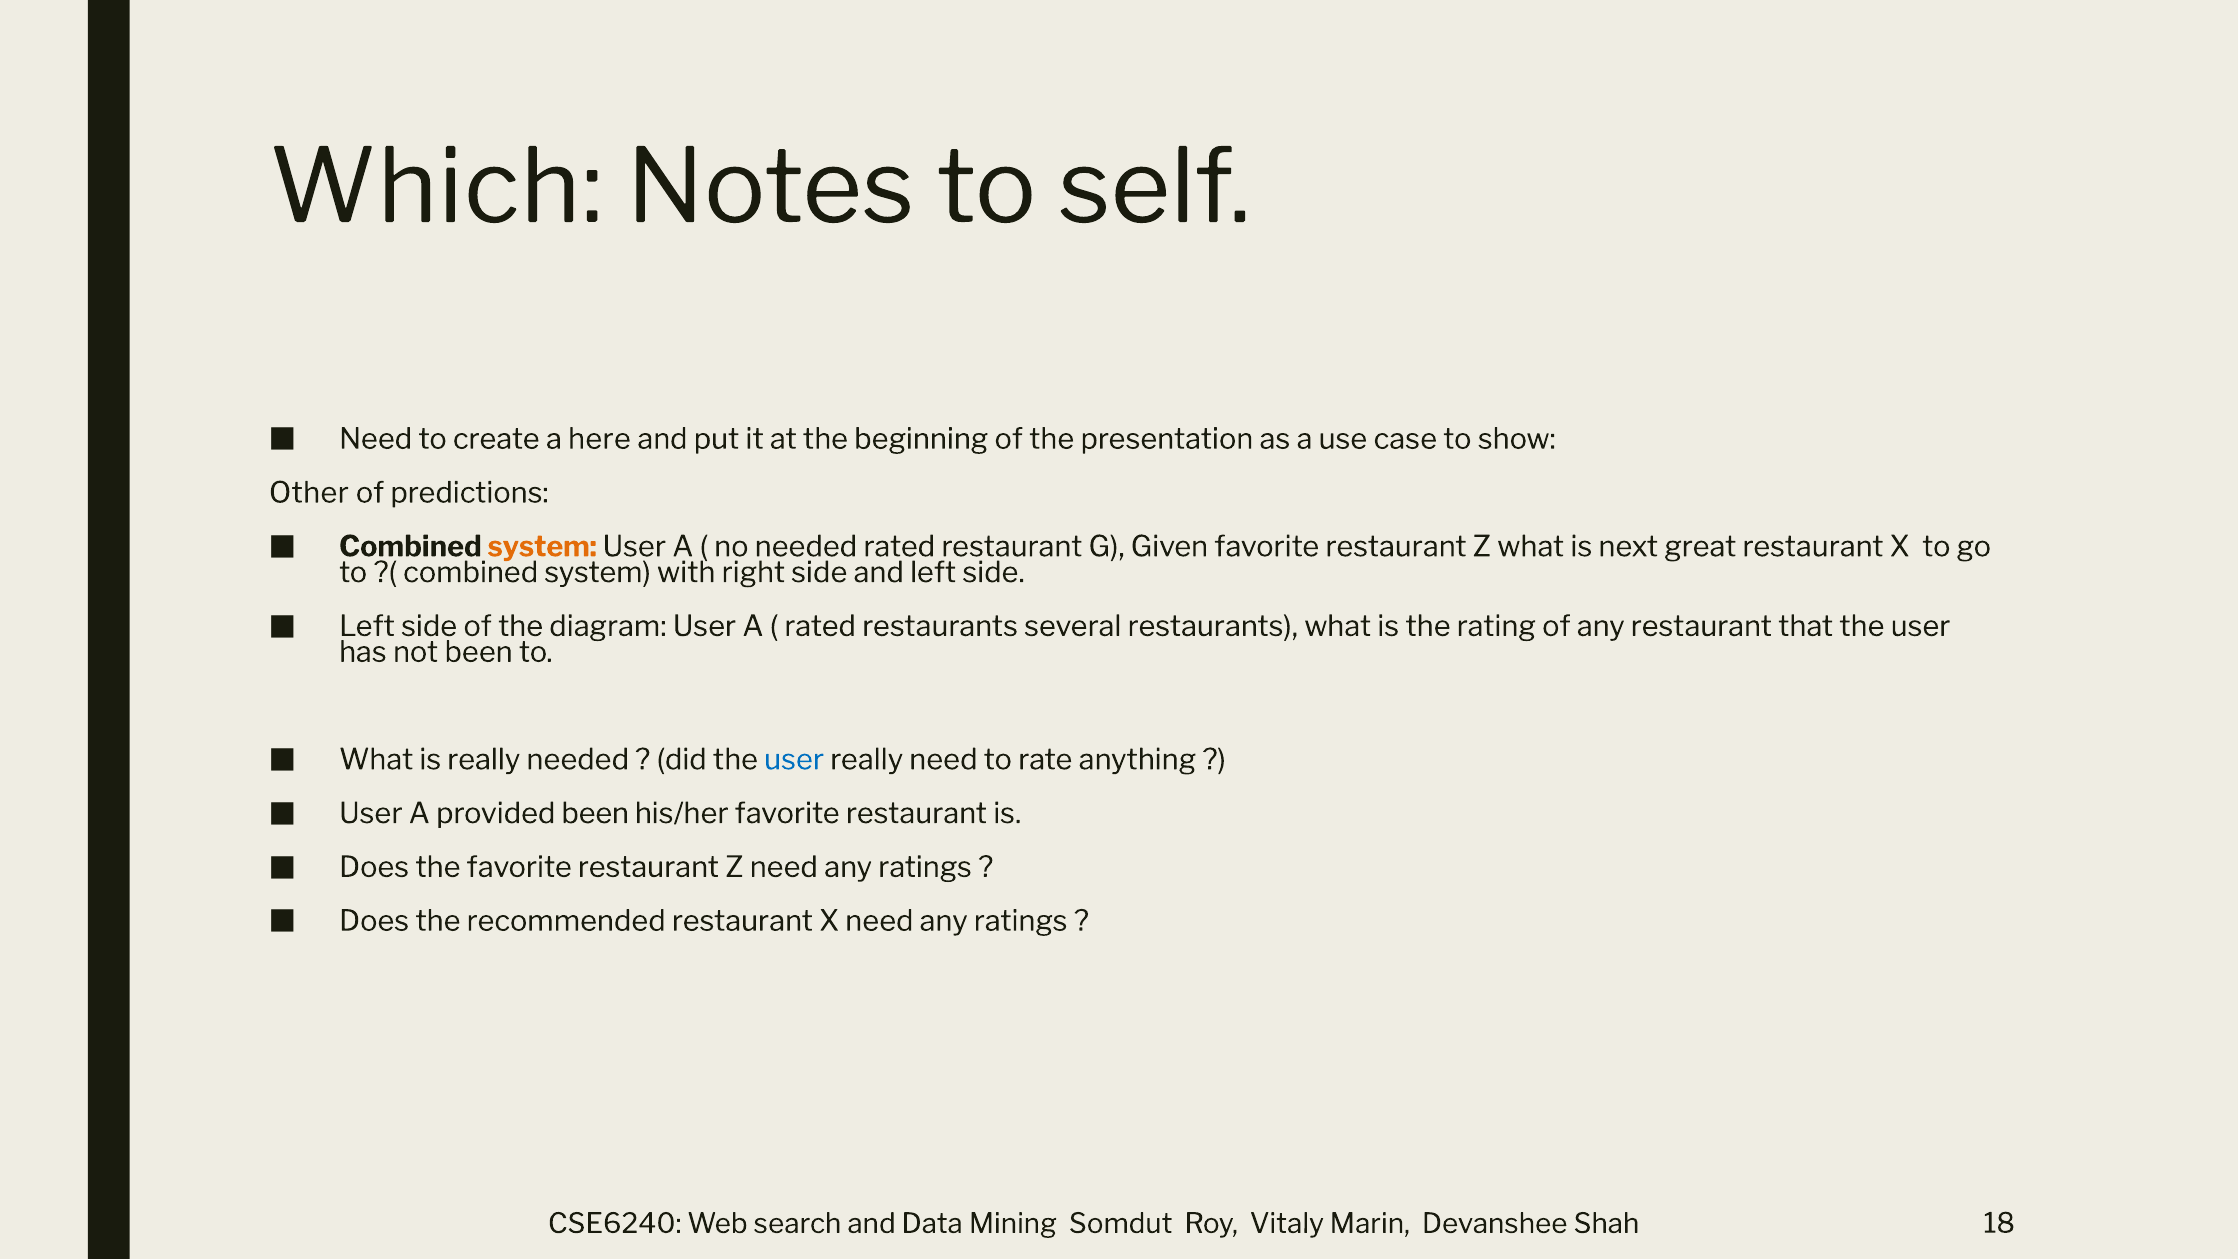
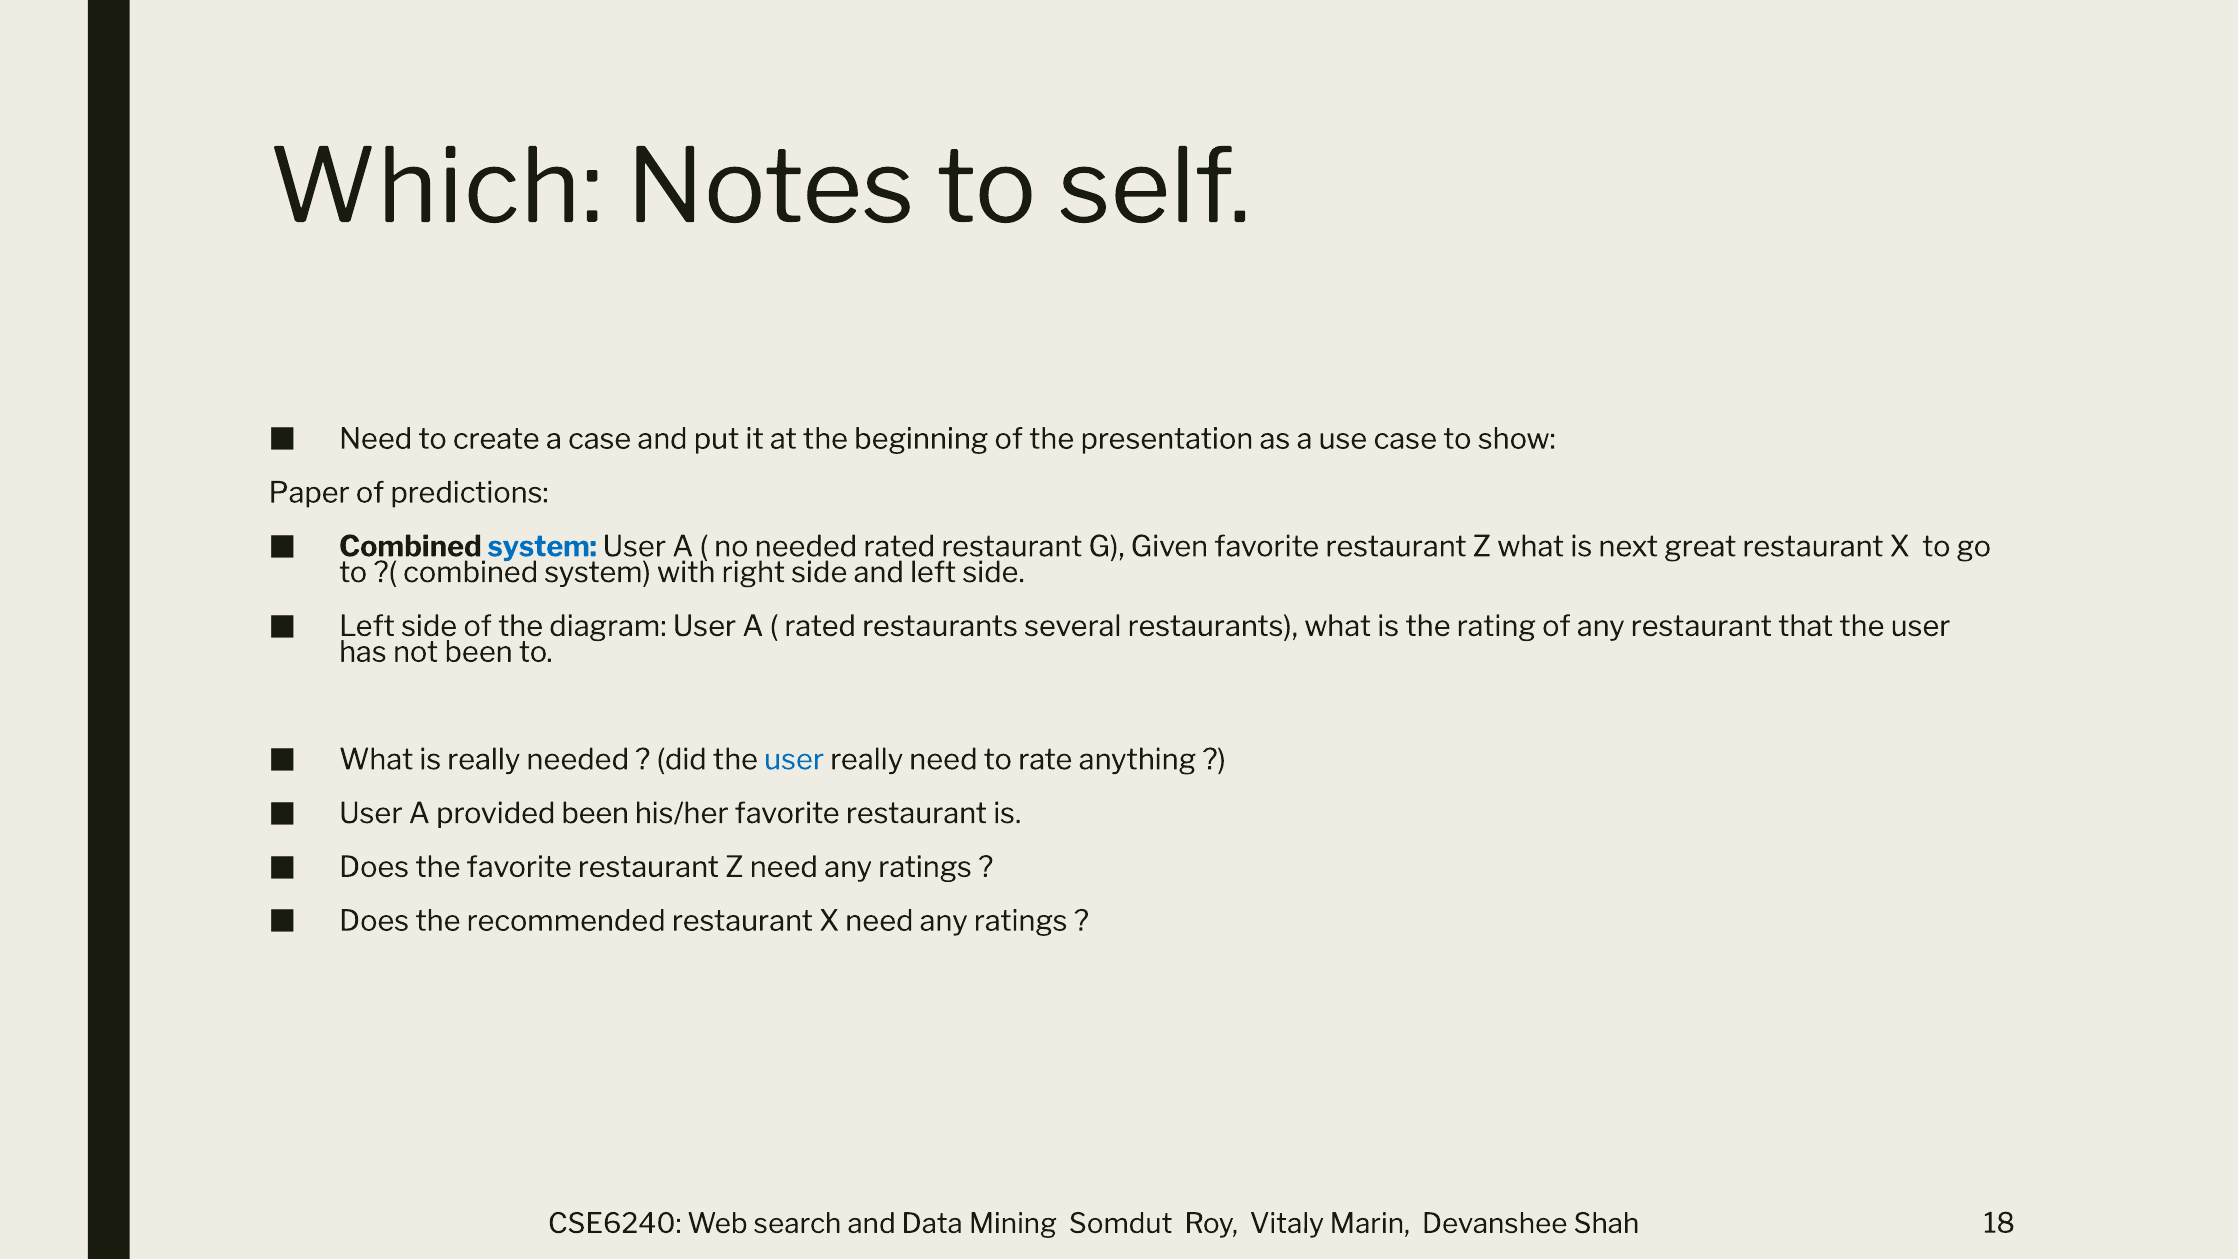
a here: here -> case
Other: Other -> Paper
system at (542, 547) colour: orange -> blue
